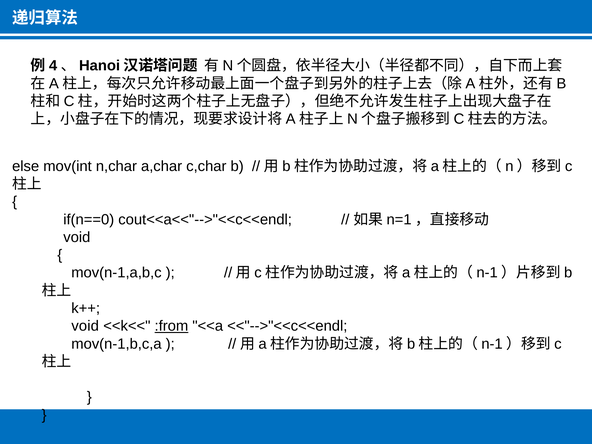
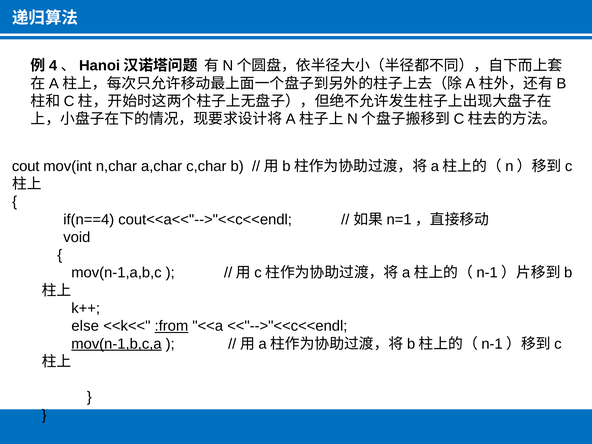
else: else -> cout
if(n==0: if(n==0 -> if(n==4
void at (85, 326): void -> else
mov(n-1,b,c,a underline: none -> present
